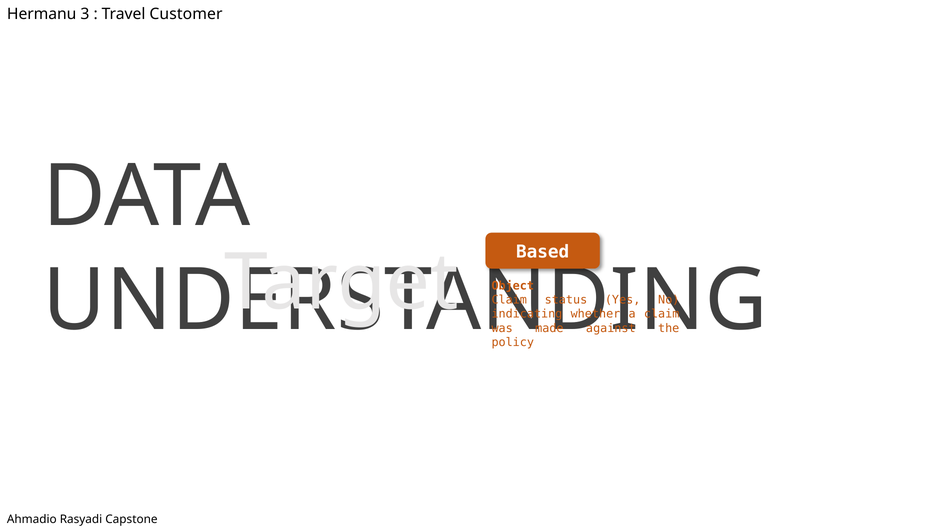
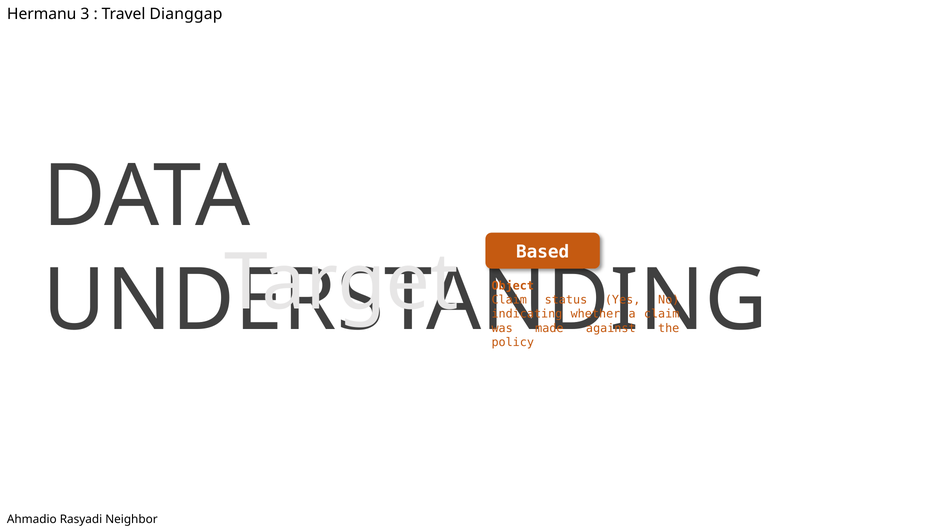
Customer: Customer -> Dianggap
Capstone: Capstone -> Neighbor
